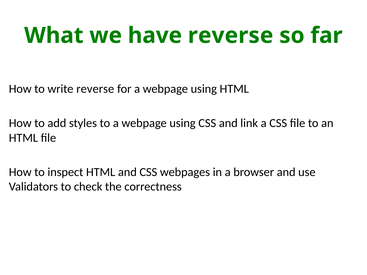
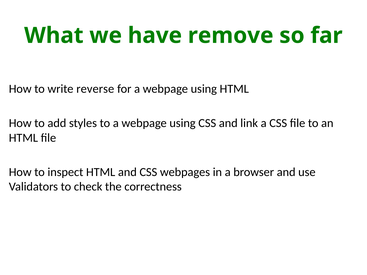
have reverse: reverse -> remove
